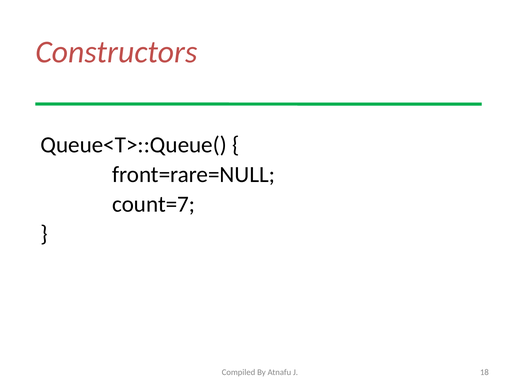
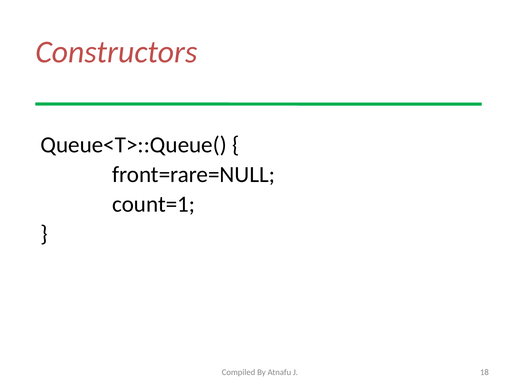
count=7: count=7 -> count=1
